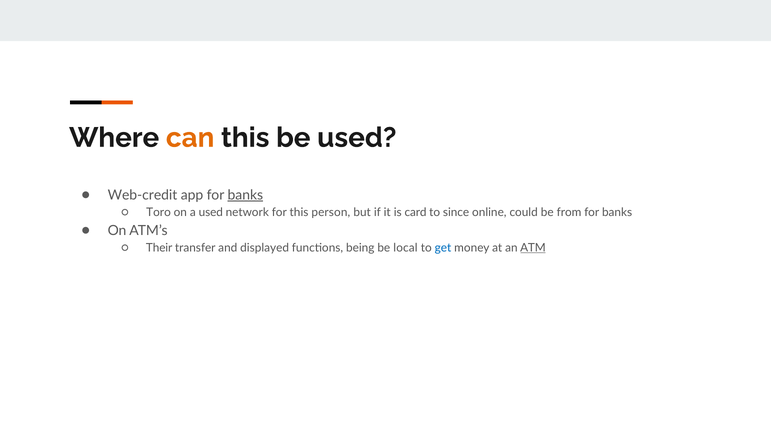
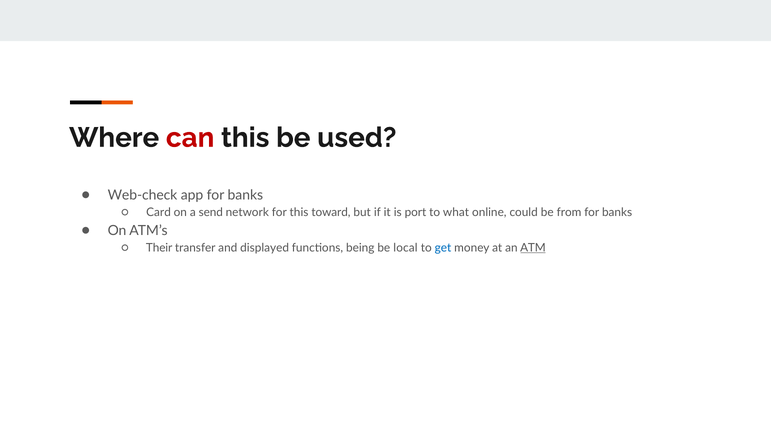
can colour: orange -> red
Web-credit: Web-credit -> Web-check
banks at (245, 195) underline: present -> none
Toro: Toro -> Card
a used: used -> send
person: person -> toward
card: card -> port
since: since -> what
